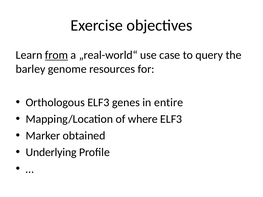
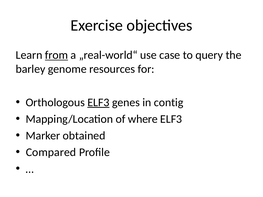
ELF3 at (98, 103) underline: none -> present
entire: entire -> contig
Underlying: Underlying -> Compared
